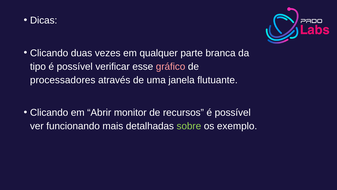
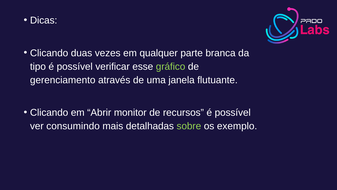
gráfico colour: pink -> light green
processadores: processadores -> gerenciamento
funcionando: funcionando -> consumindo
